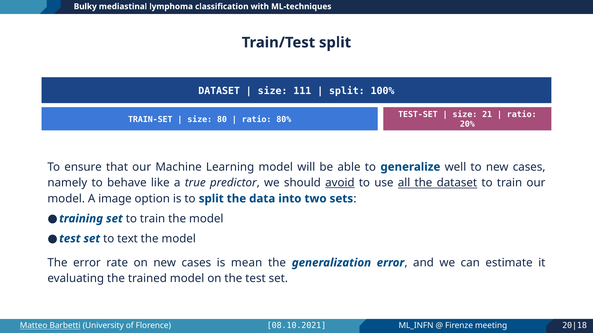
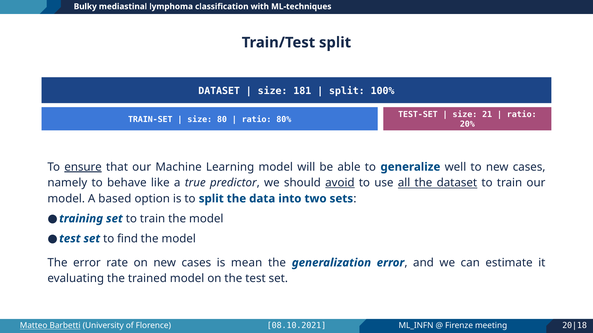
111: 111 -> 181
ensure underline: none -> present
image: image -> based
text: text -> find
